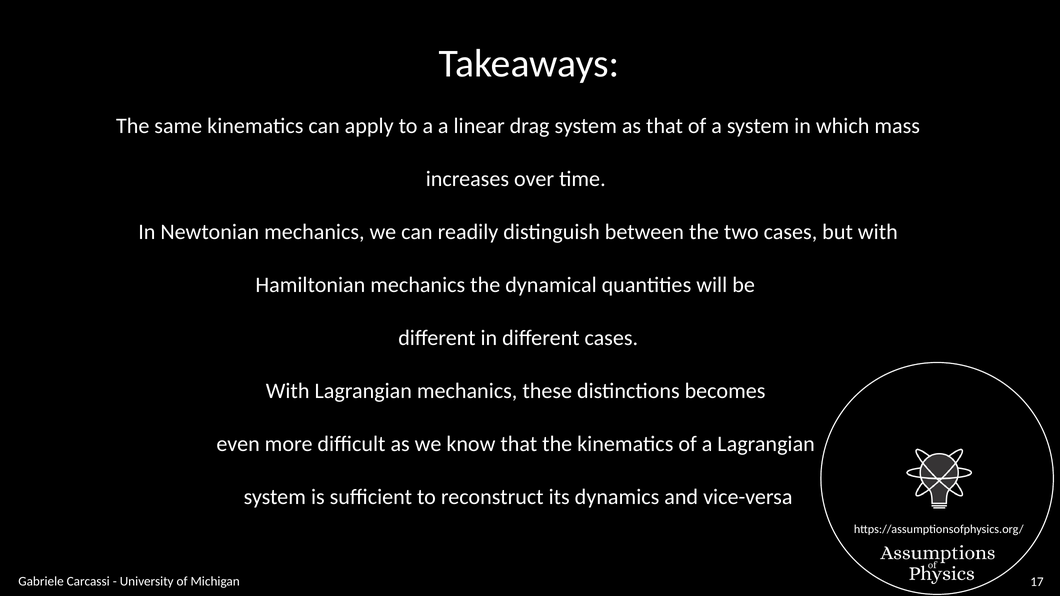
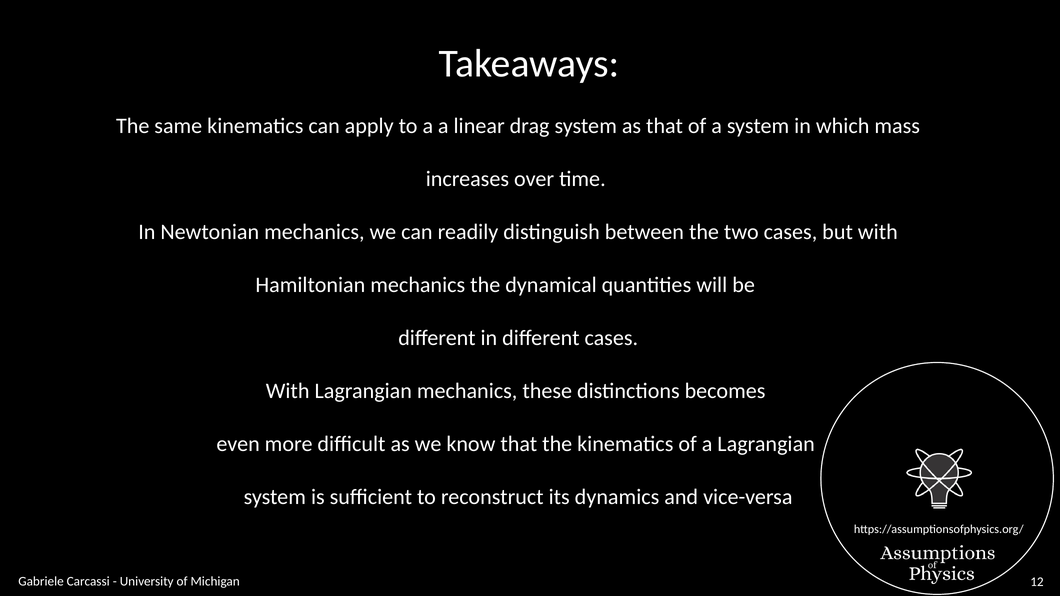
17: 17 -> 12
